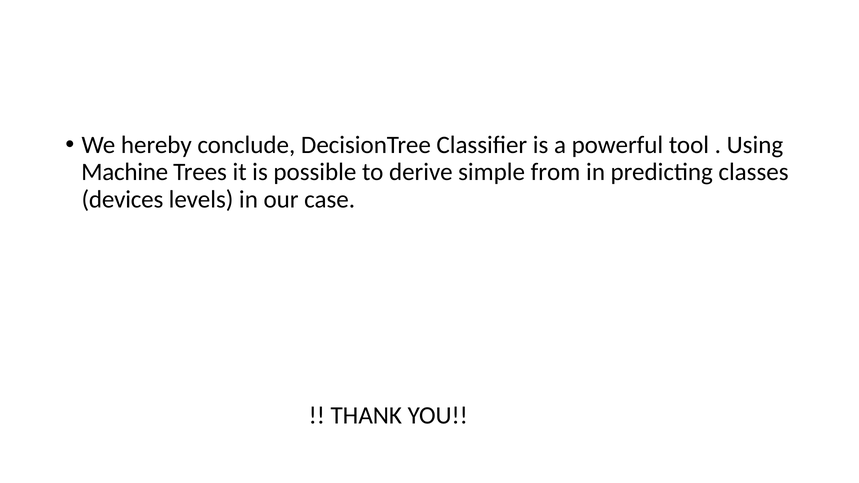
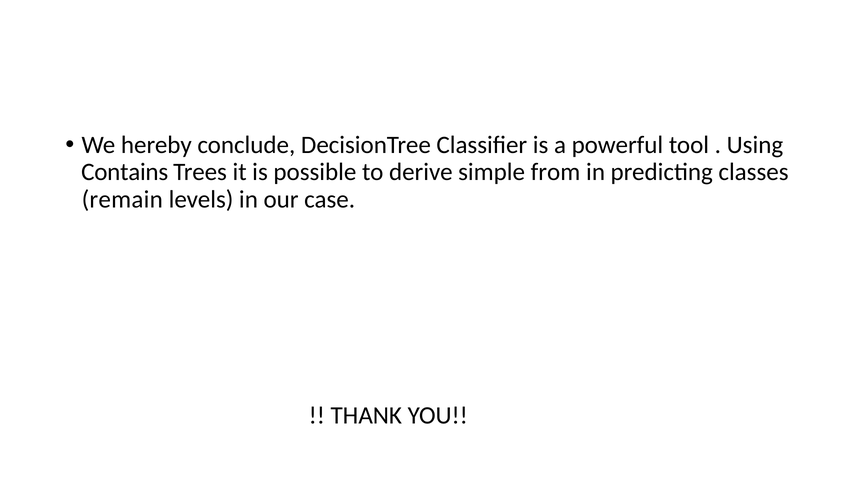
Machine: Machine -> Contains
devices: devices -> remain
